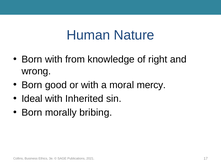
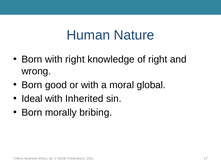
with from: from -> right
mercy: mercy -> global
